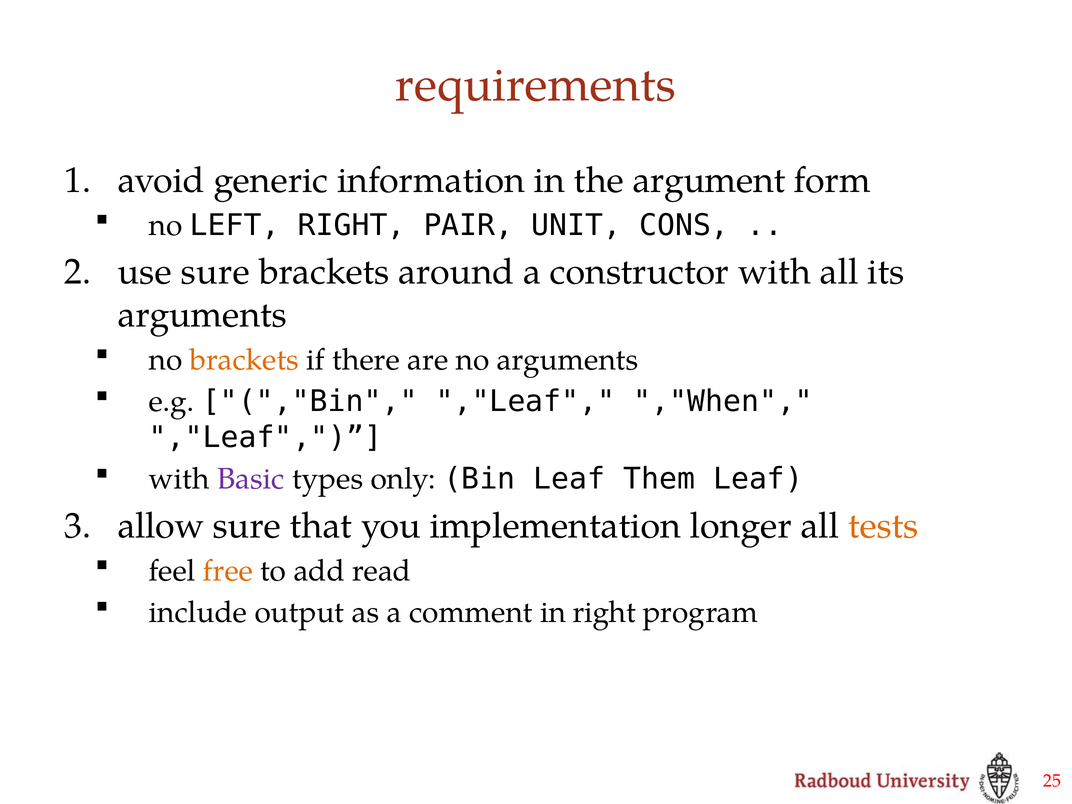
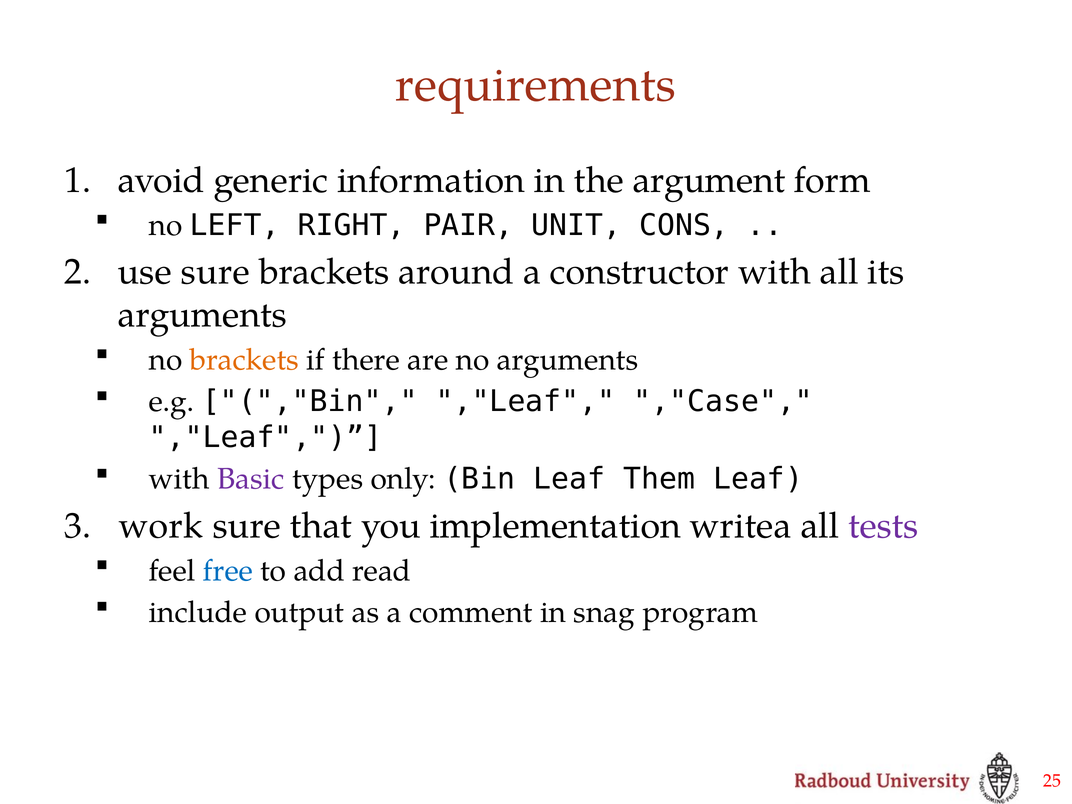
,"When: ,"When -> ,"Case
allow: allow -> work
longer: longer -> writea
tests colour: orange -> purple
free colour: orange -> blue
in right: right -> snag
